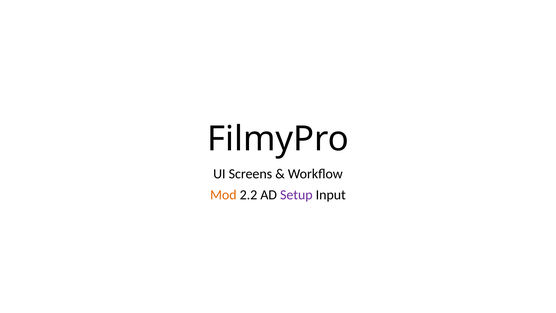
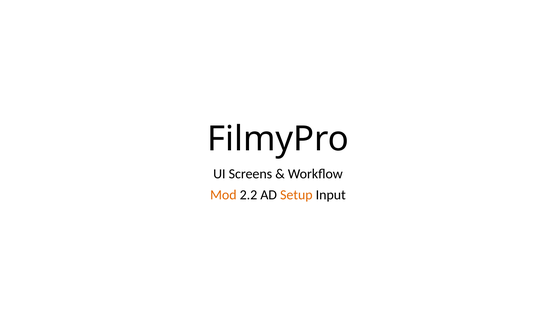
Setup colour: purple -> orange
